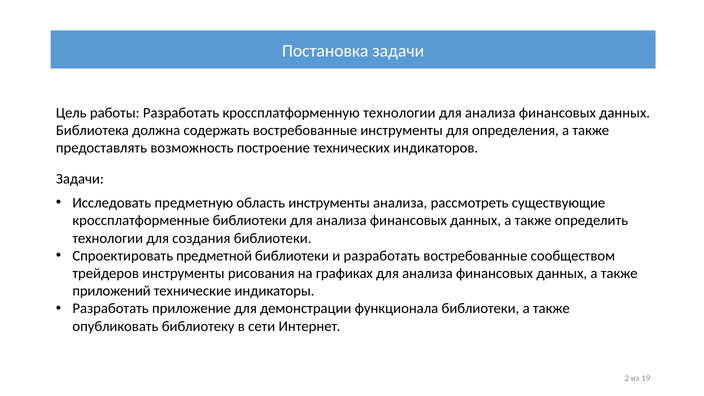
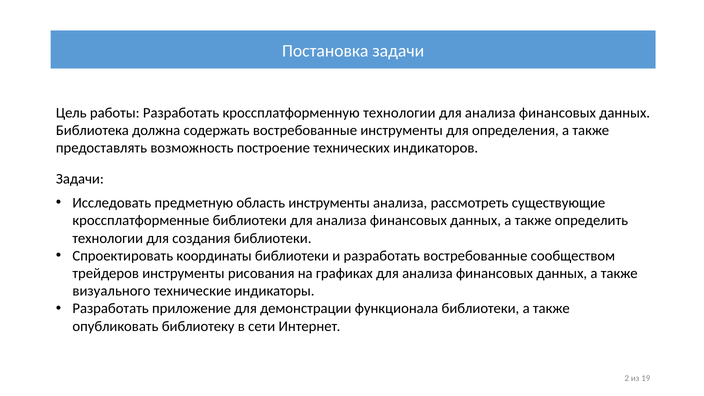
предметной: предметной -> координаты
приложений: приложений -> визуального
